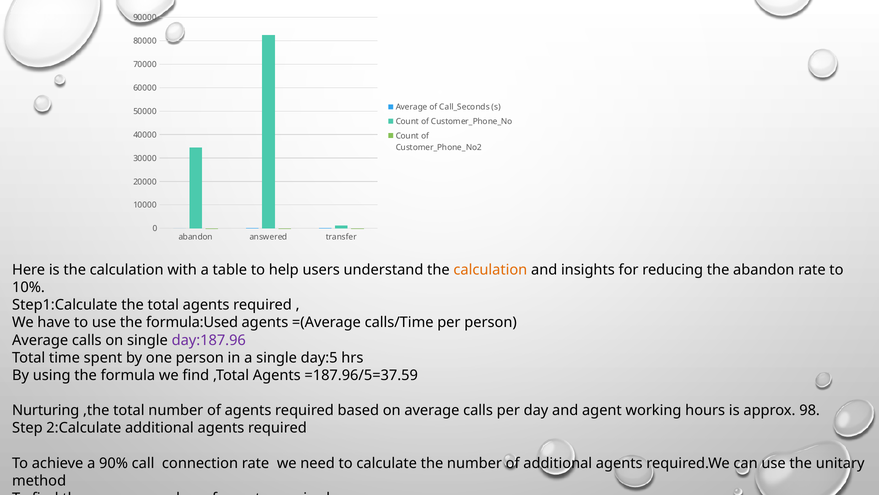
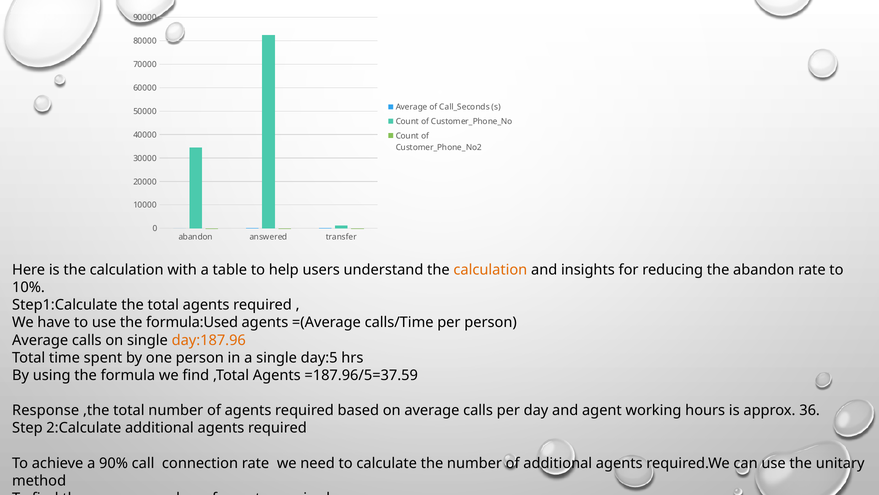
day:187.96 colour: purple -> orange
Nurturing: Nurturing -> Response
98: 98 -> 36
